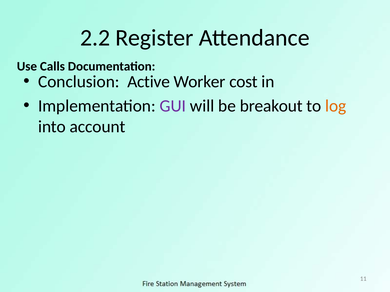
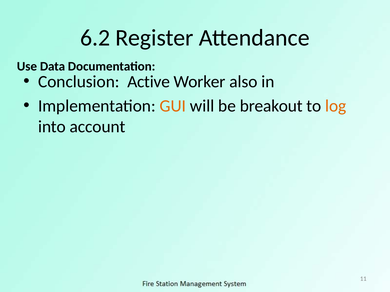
2.2: 2.2 -> 6.2
Calls: Calls -> Data
cost: cost -> also
GUI colour: purple -> orange
